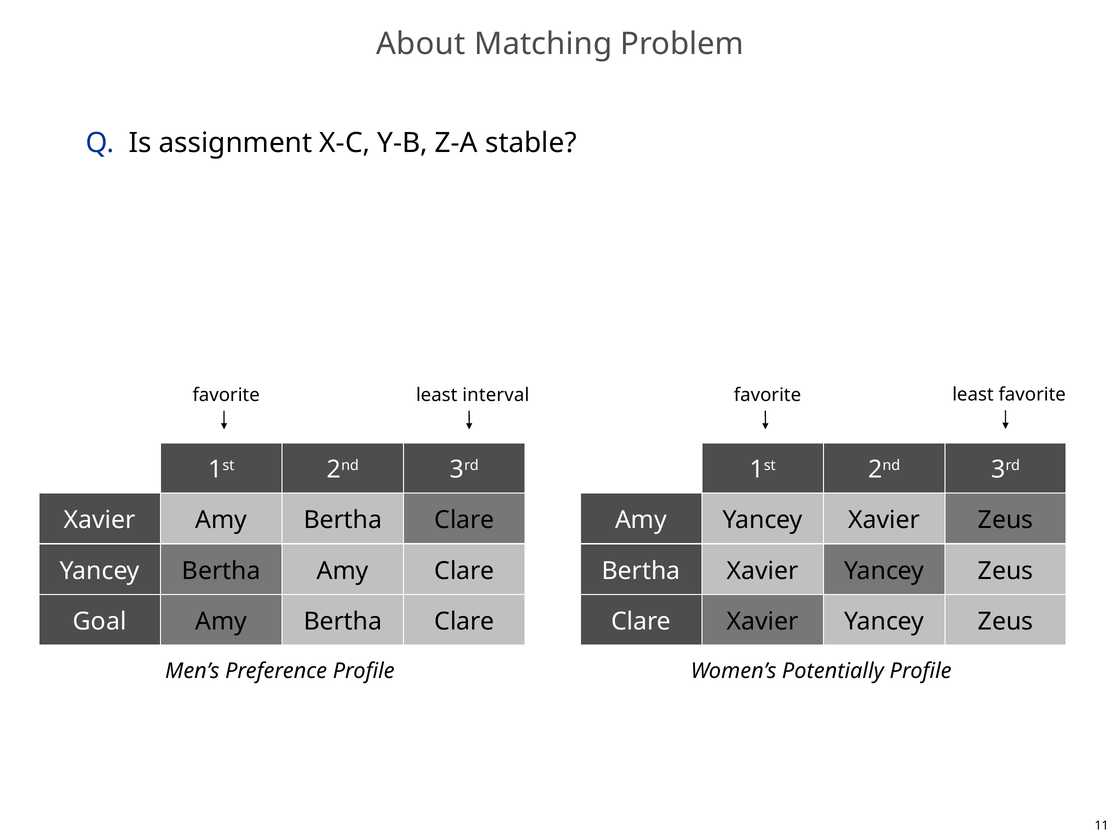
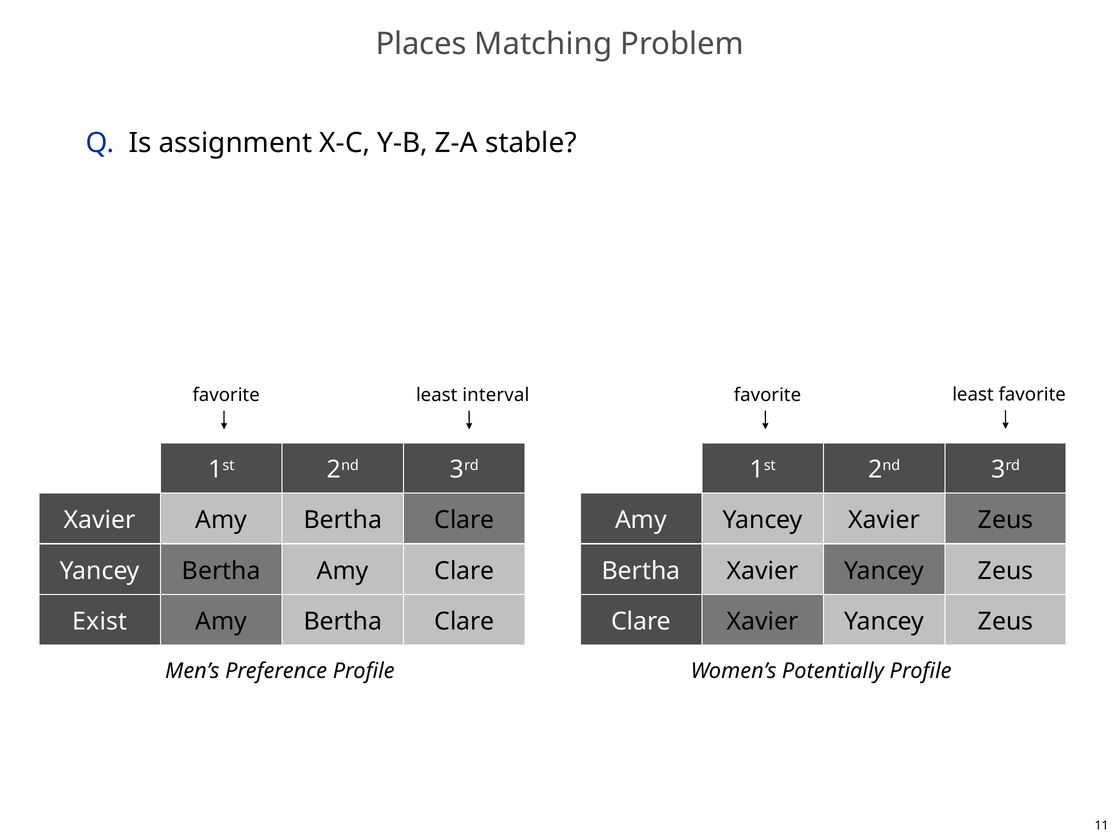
About: About -> Places
Goal: Goal -> Exist
